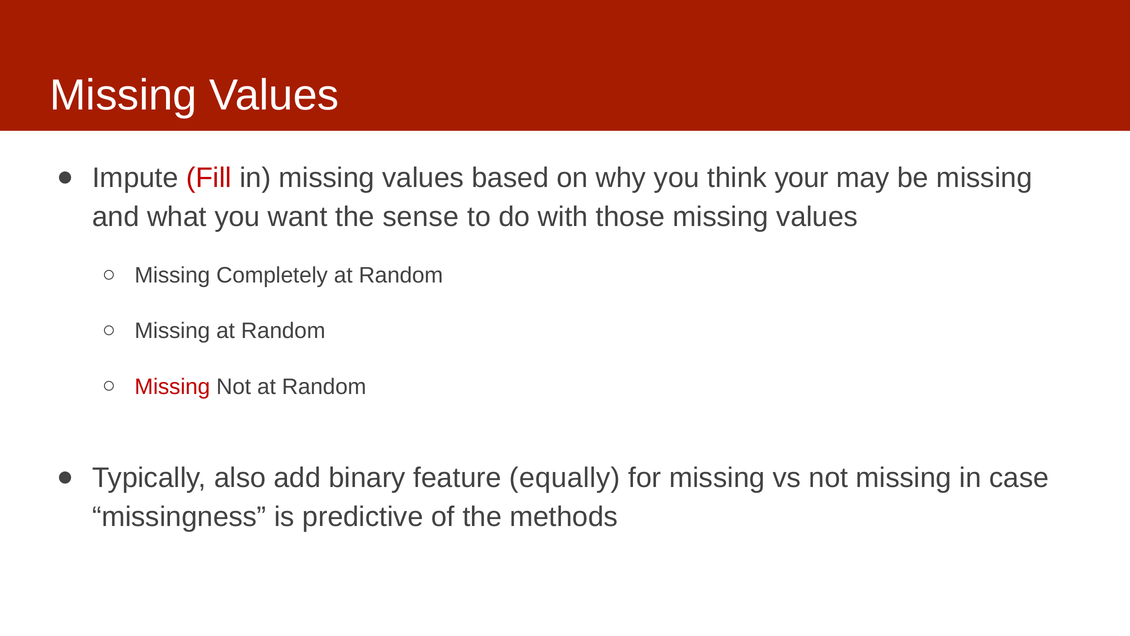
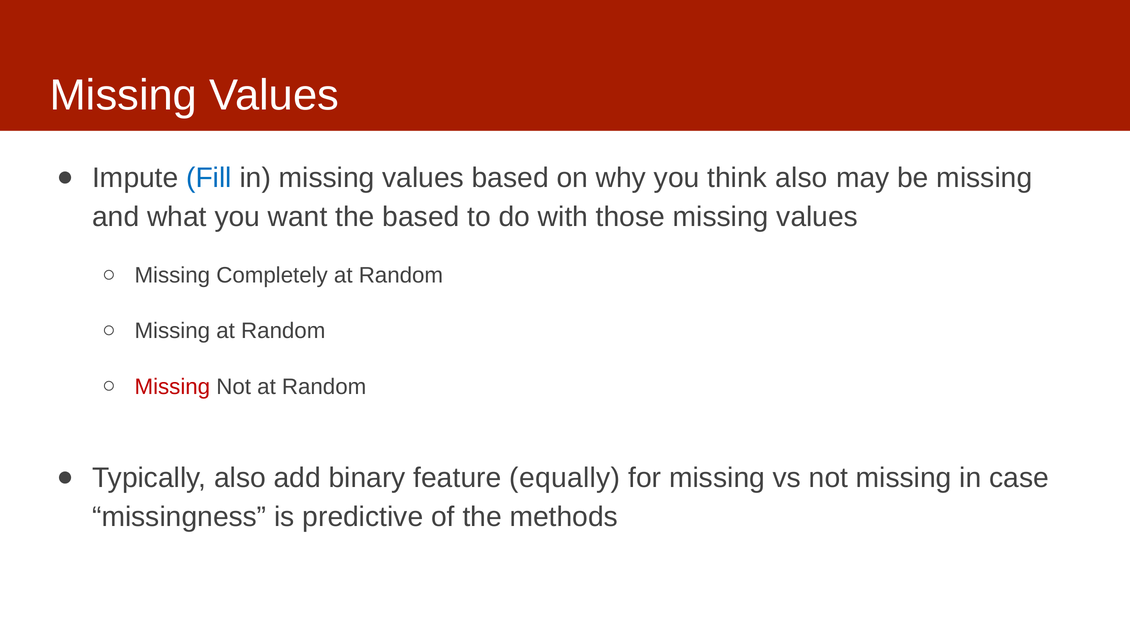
Fill colour: red -> blue
think your: your -> also
the sense: sense -> based
